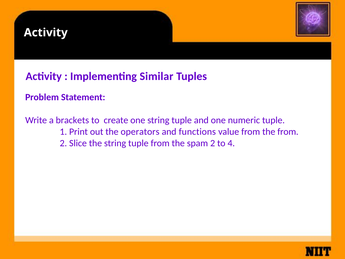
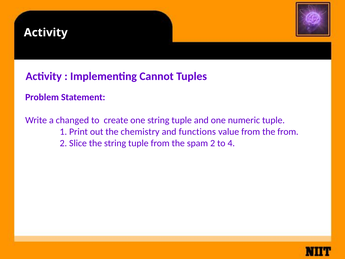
Similar: Similar -> Cannot
brackets: brackets -> changed
operators: operators -> chemistry
